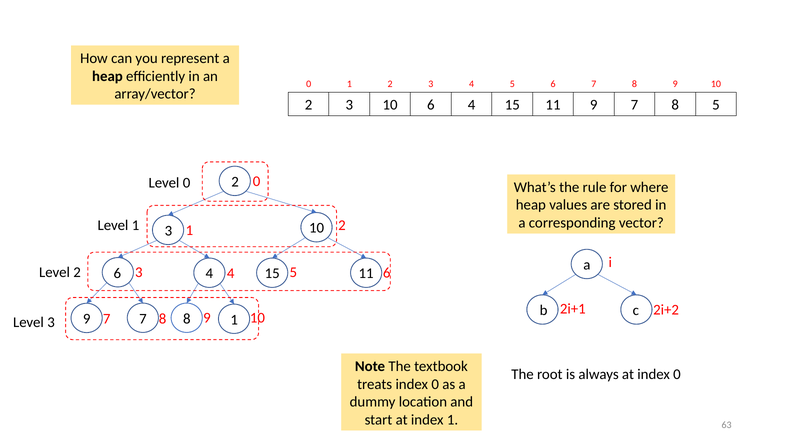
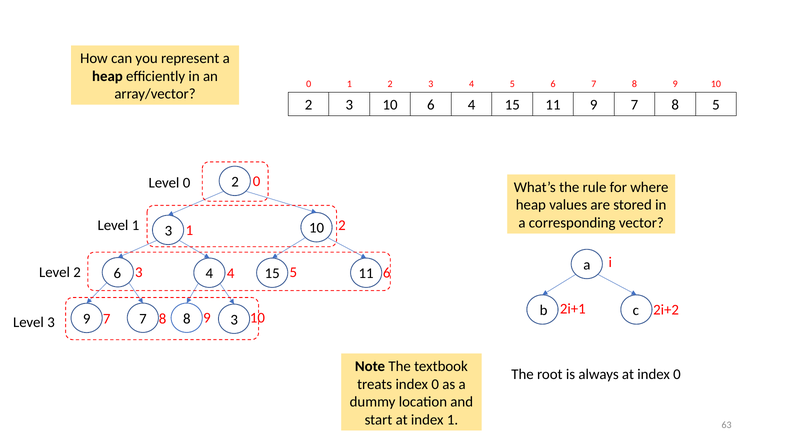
8 1: 1 -> 3
